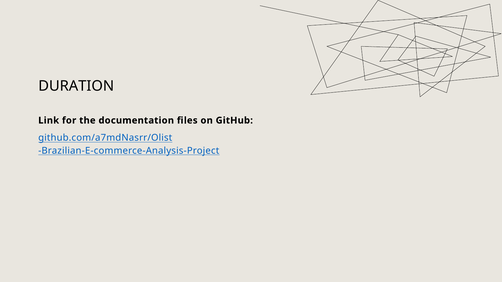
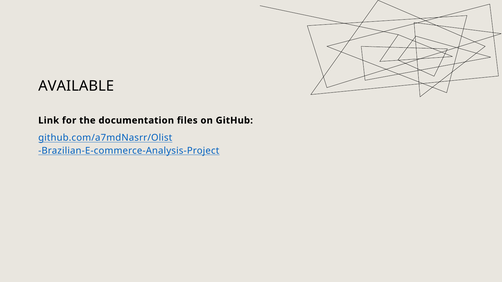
DURATION: DURATION -> AVAILABLE
